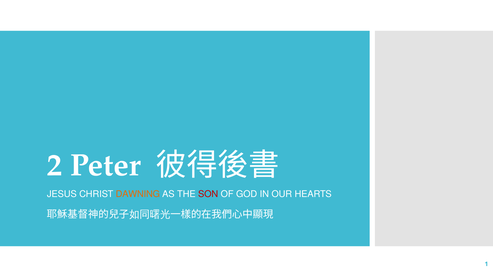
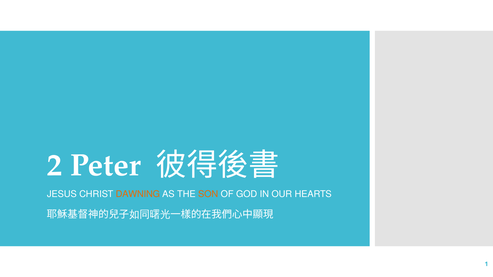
SON colour: red -> orange
